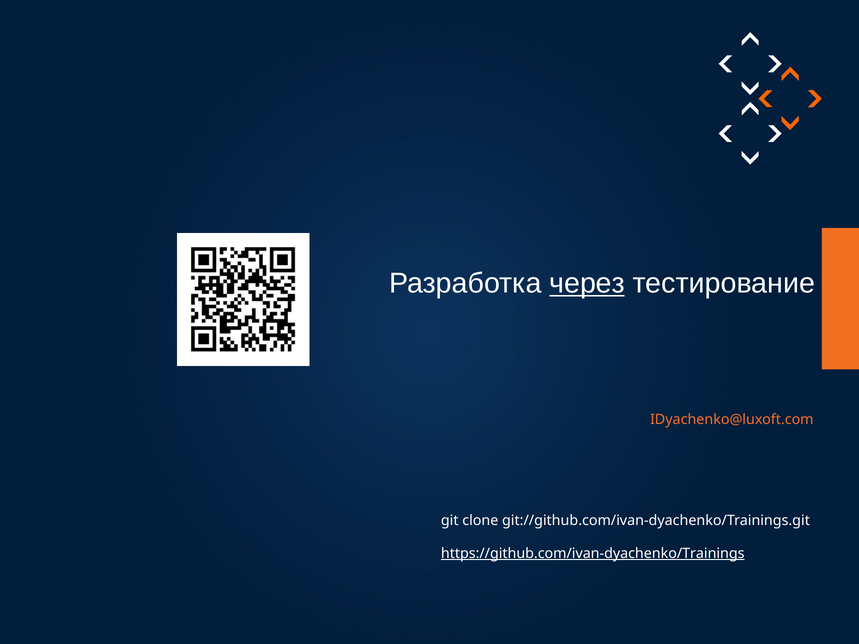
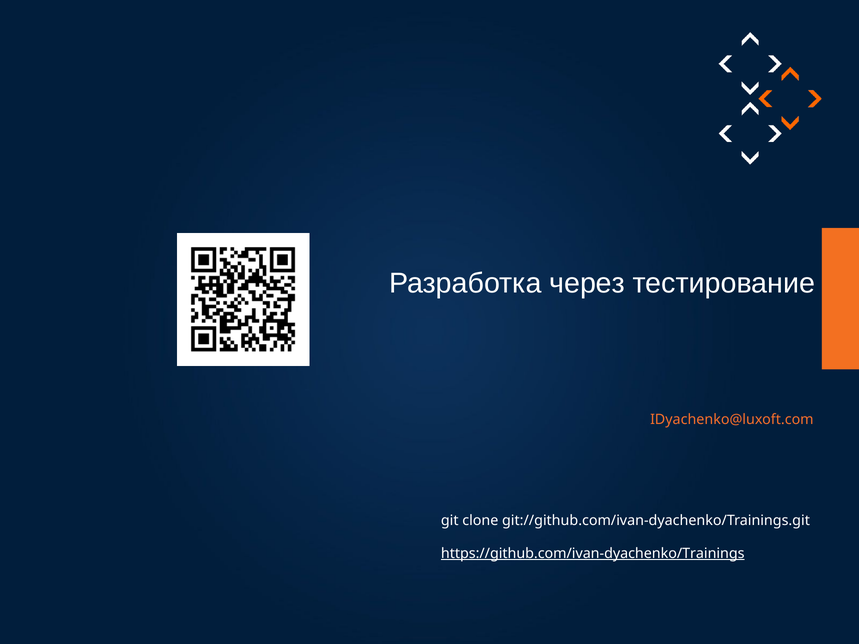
через underline: present -> none
